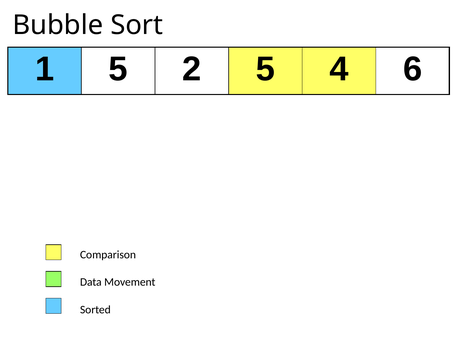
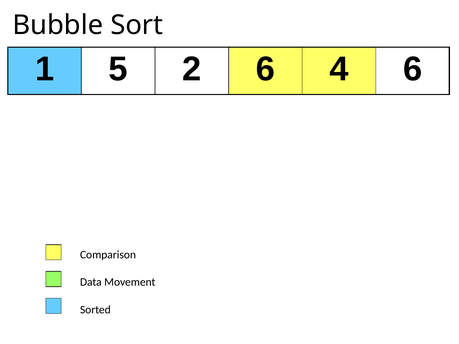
2 5: 5 -> 6
